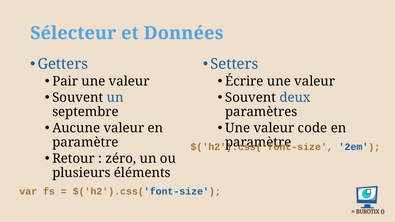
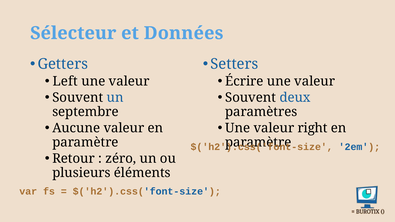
Pair: Pair -> Left
code: code -> right
